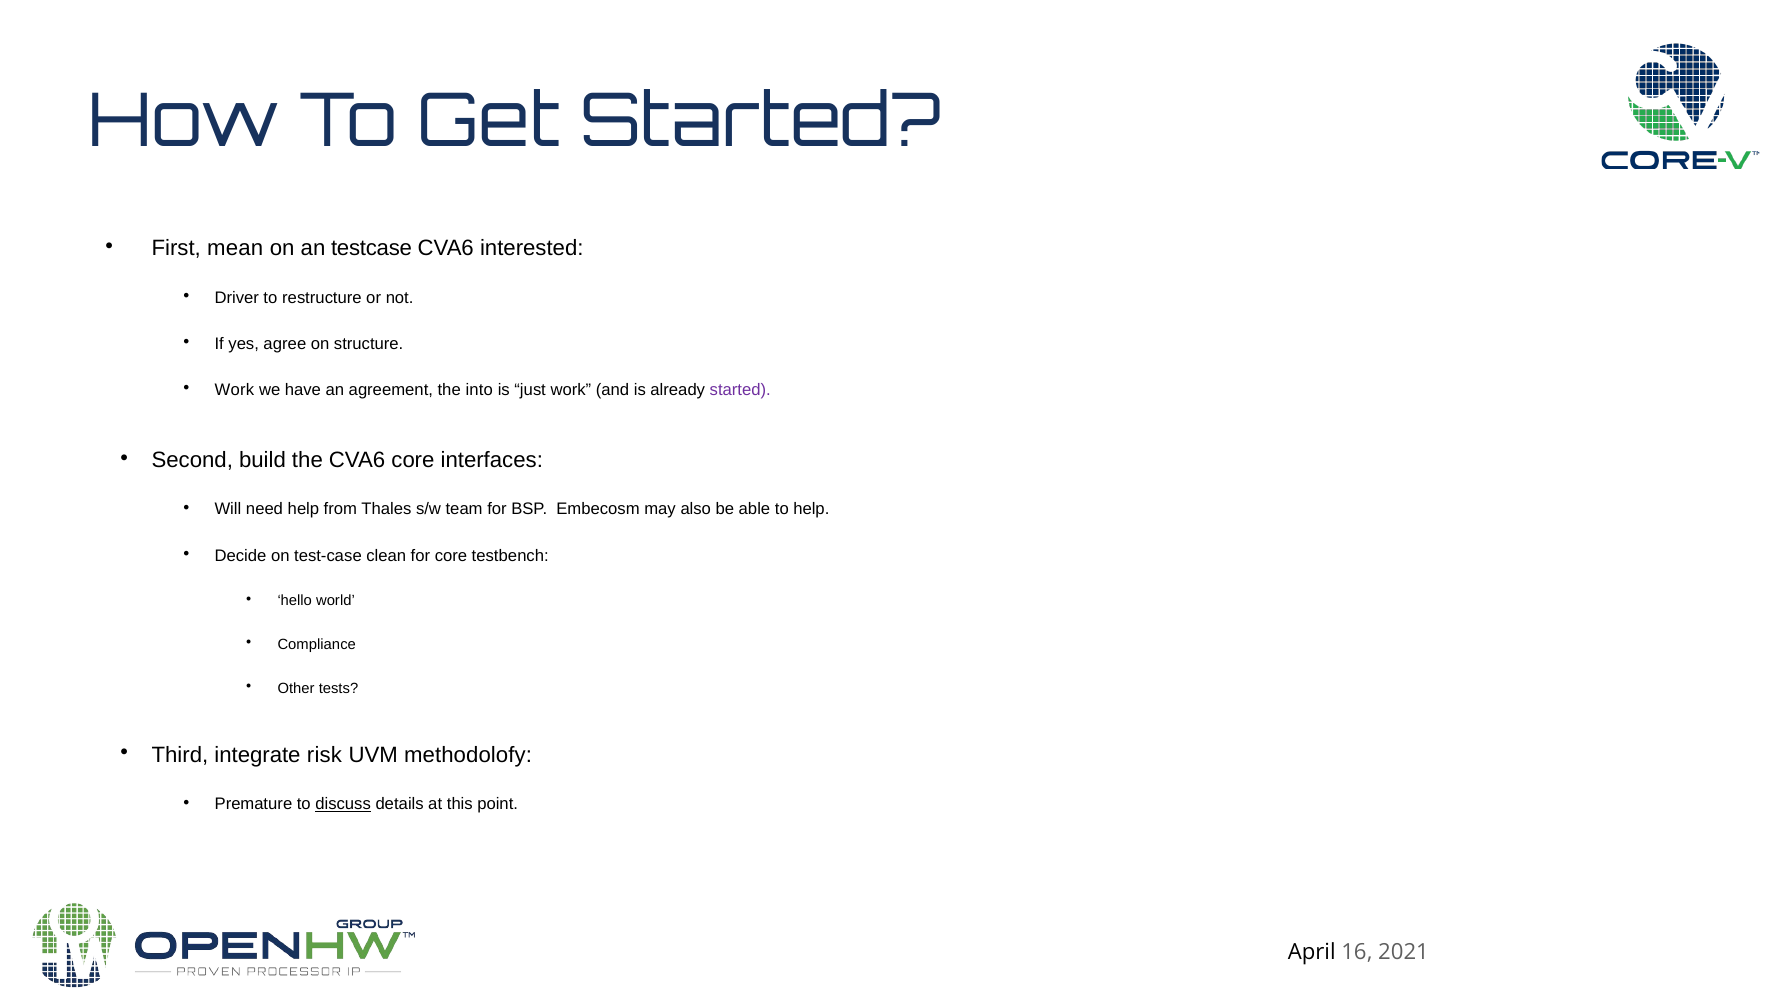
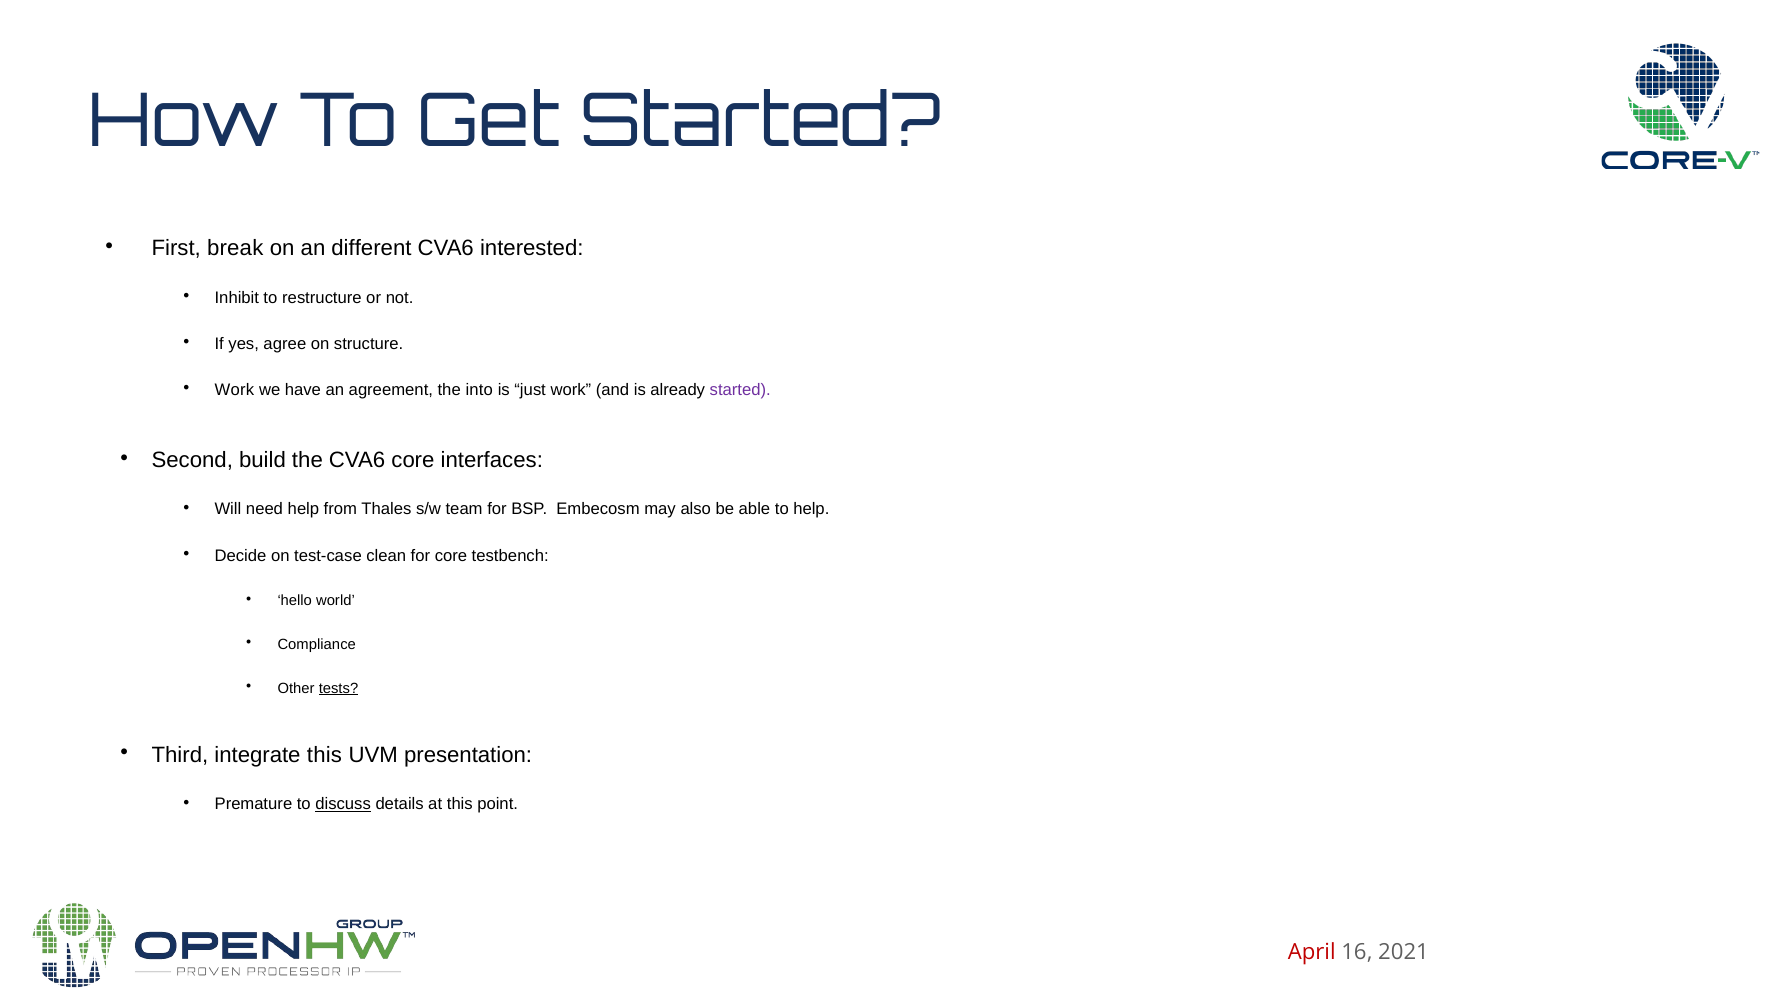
mean: mean -> break
testcase: testcase -> different
Driver: Driver -> Inhibit
tests underline: none -> present
integrate risk: risk -> this
methodolofy: methodolofy -> presentation
April colour: black -> red
